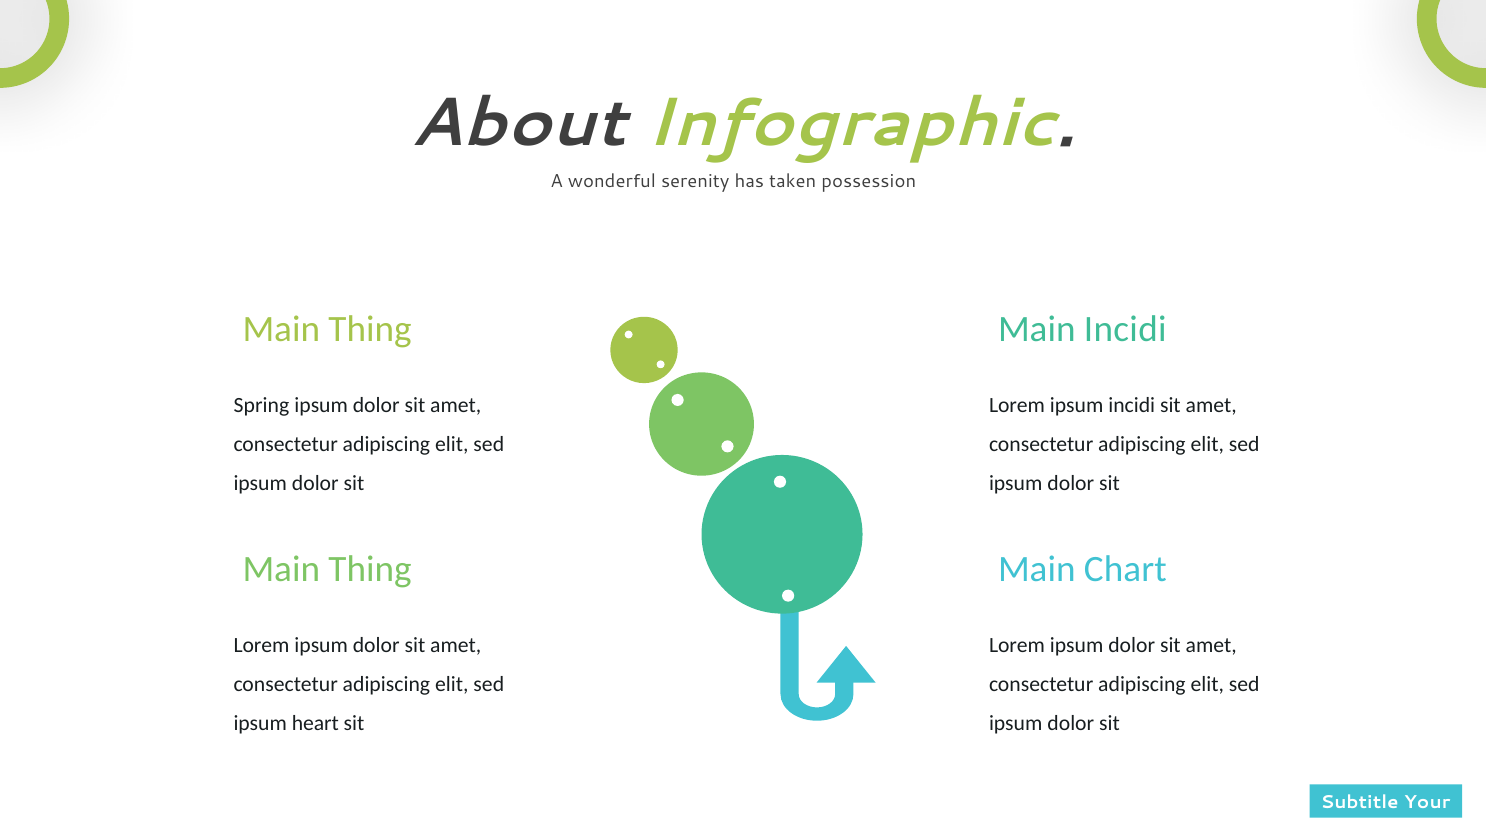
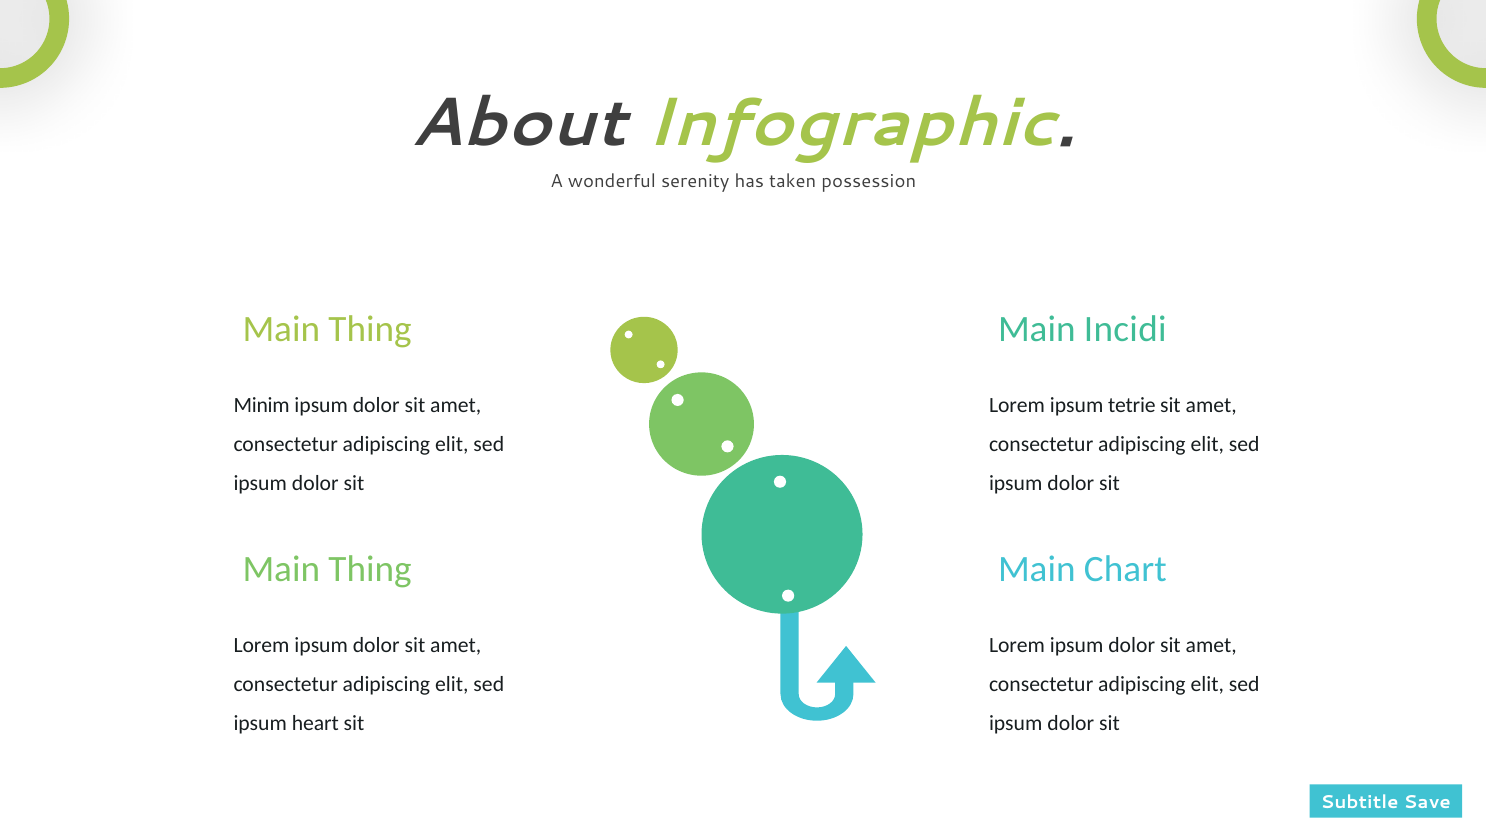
Spring: Spring -> Minim
ipsum incidi: incidi -> tetrie
Your: Your -> Save
